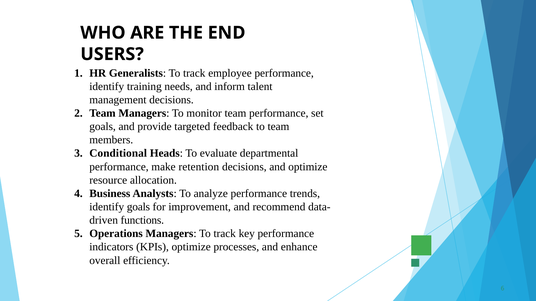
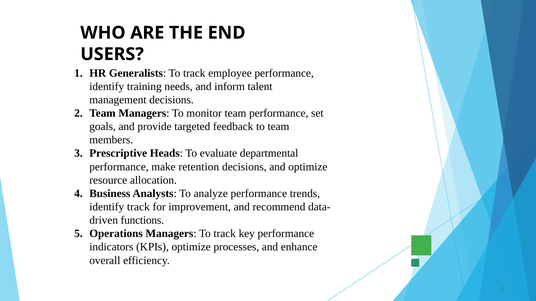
Conditional: Conditional -> Prescriptive
identify goals: goals -> track
